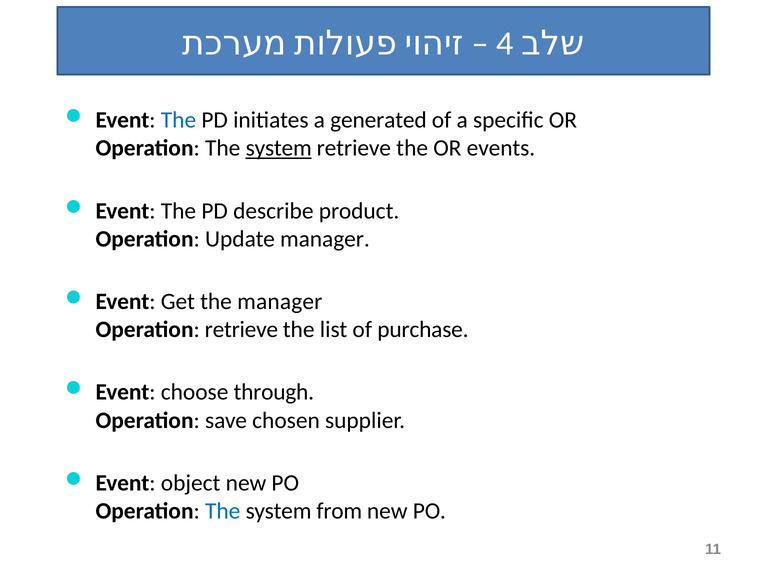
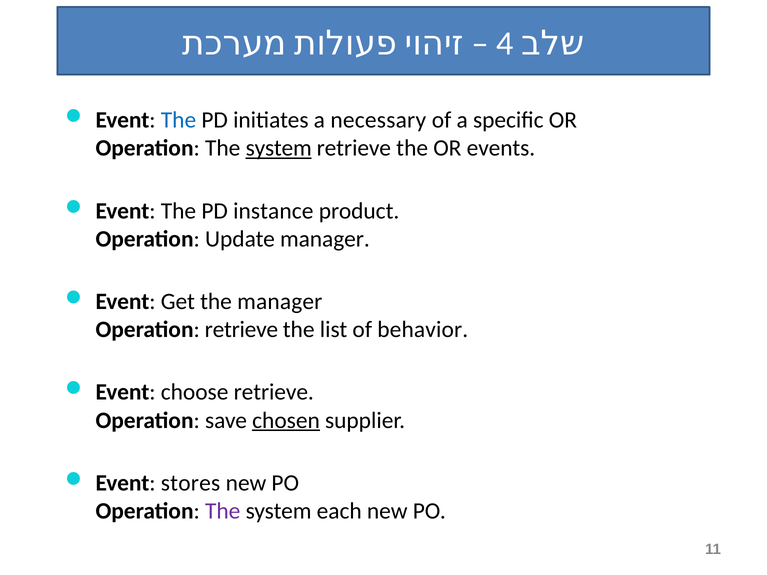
generated: generated -> necessary
describe: describe -> instance
purchase: purchase -> behavior
choose through: through -> retrieve
chosen underline: none -> present
object: object -> stores
The at (223, 511) colour: blue -> purple
from: from -> each
